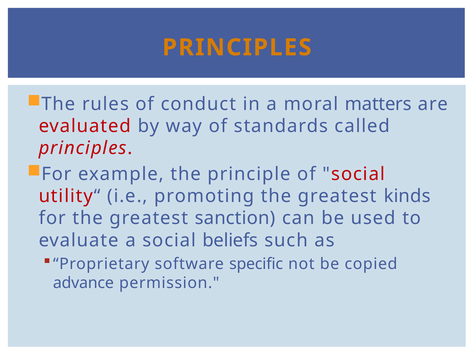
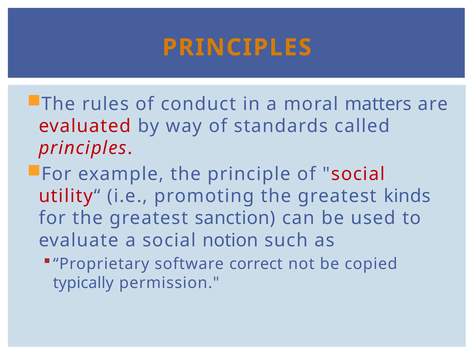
beliefs: beliefs -> notion
specific: specific -> correct
advance: advance -> typically
